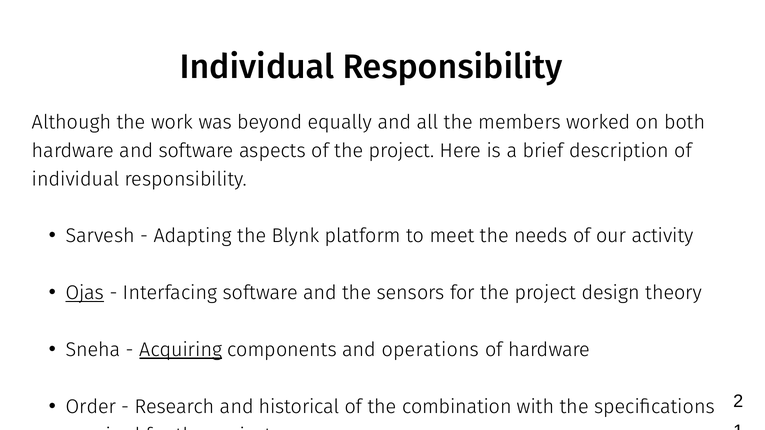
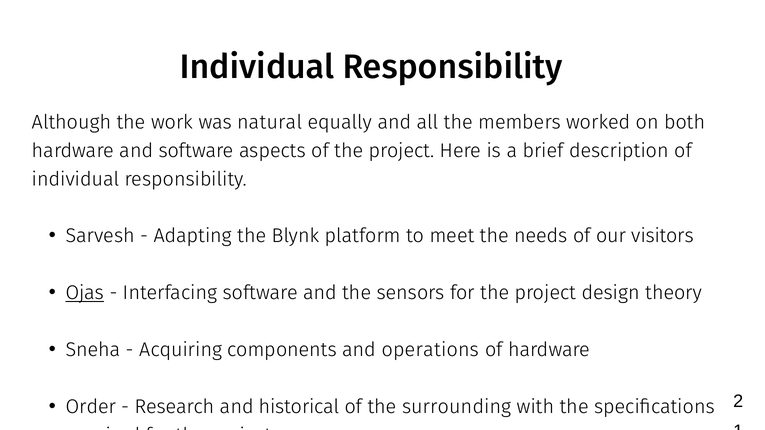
beyond: beyond -> natural
activity: activity -> visitors
Acquiring underline: present -> none
combination: combination -> surrounding
